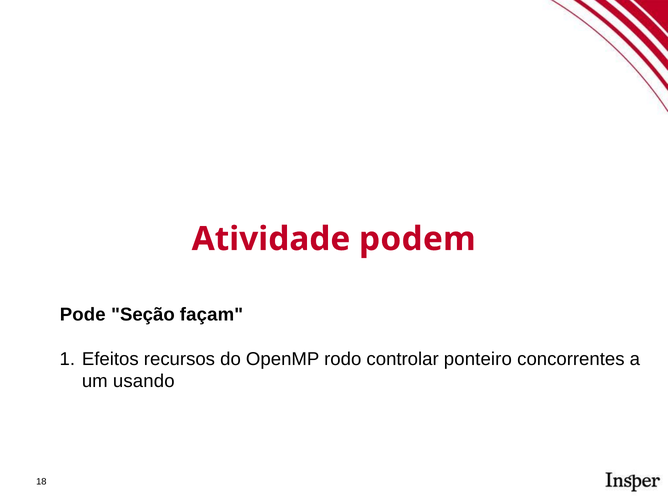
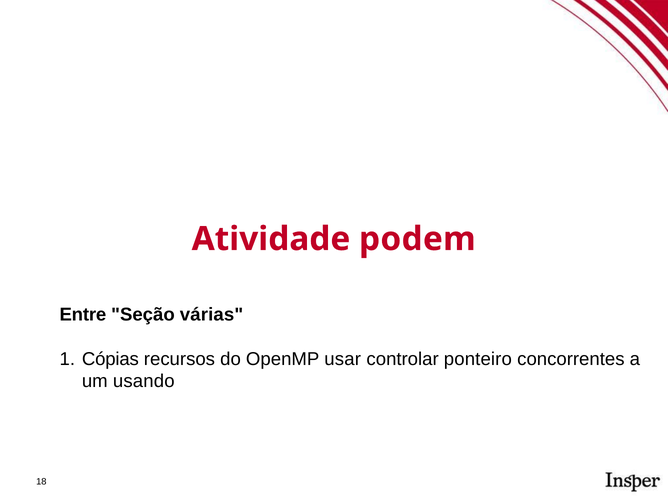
Pode: Pode -> Entre
façam: façam -> várias
Efeitos: Efeitos -> Cópias
rodo: rodo -> usar
